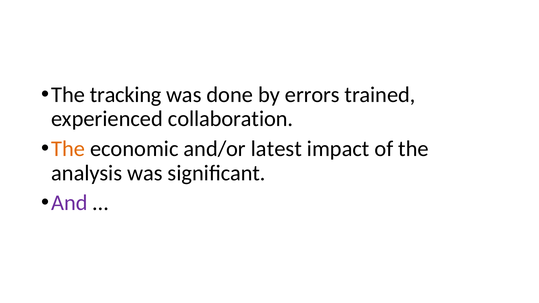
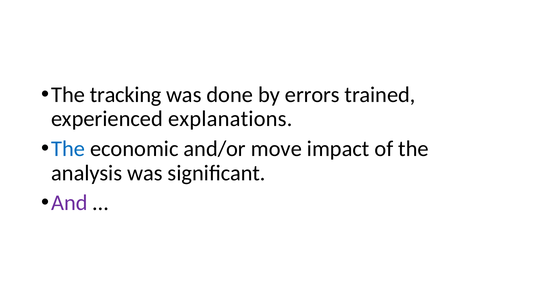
collaboration: collaboration -> explanations
The at (68, 149) colour: orange -> blue
latest: latest -> move
